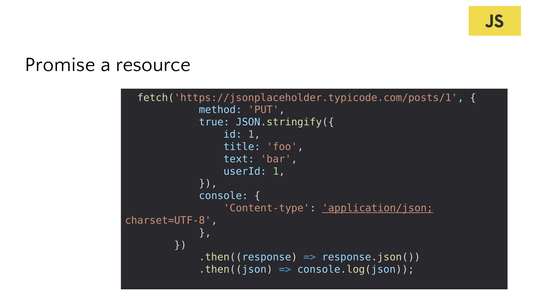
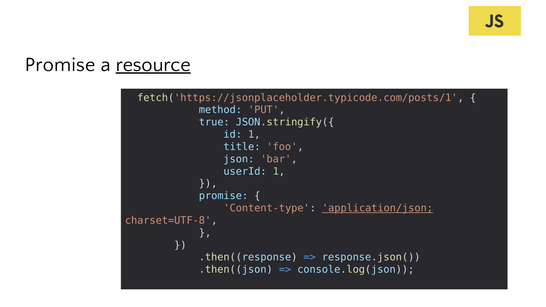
resource underline: none -> present
text: text -> json
console at (223, 196): console -> promise
